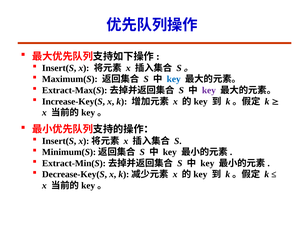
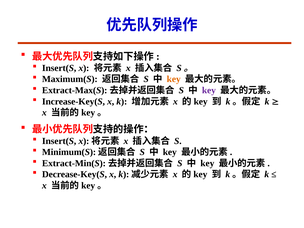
key at (174, 79) colour: blue -> orange
